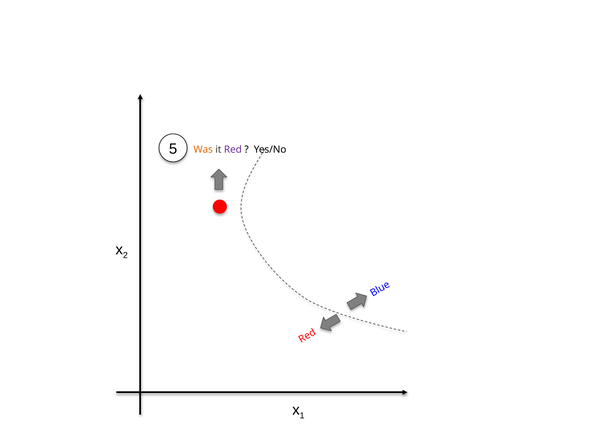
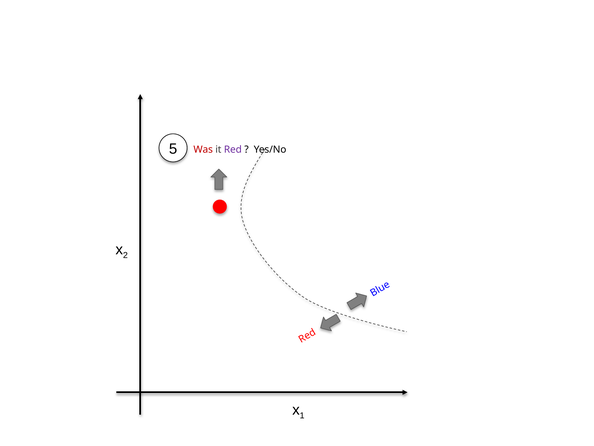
Was colour: orange -> red
